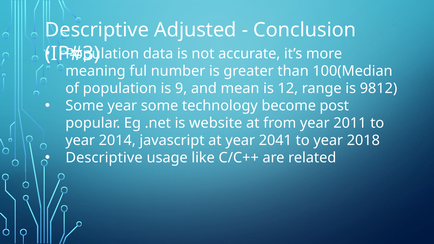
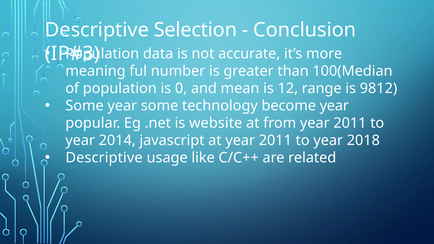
Adjusted: Adjusted -> Selection
9: 9 -> 0
become post: post -> year
at year 2041: 2041 -> 2011
